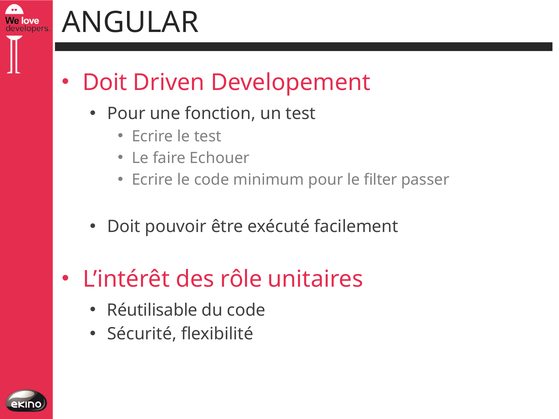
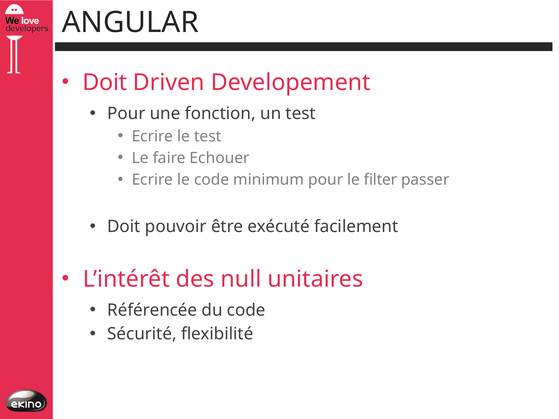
rôle: rôle -> null
Réutilisable: Réutilisable -> Référencée
